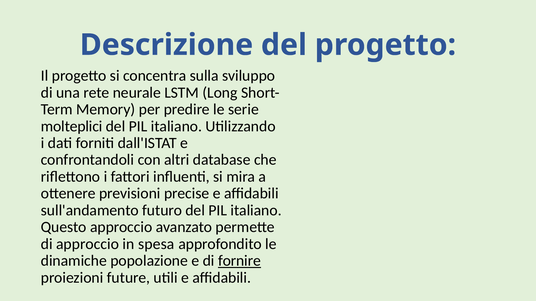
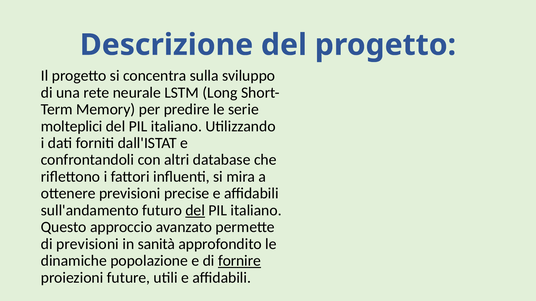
del at (195, 211) underline: none -> present
di approccio: approccio -> previsioni
spesa: spesa -> sanità
